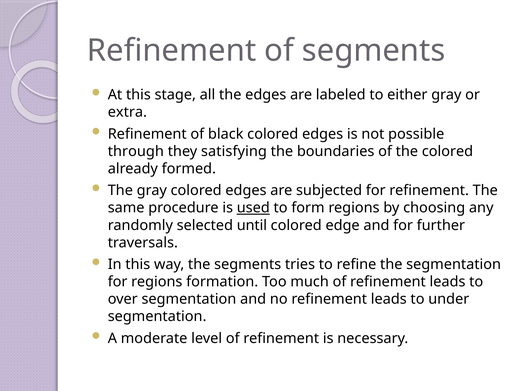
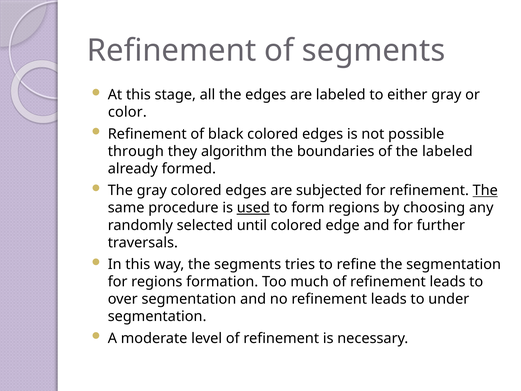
extra: extra -> color
satisfying: satisfying -> algorithm
the colored: colored -> labeled
The at (485, 190) underline: none -> present
